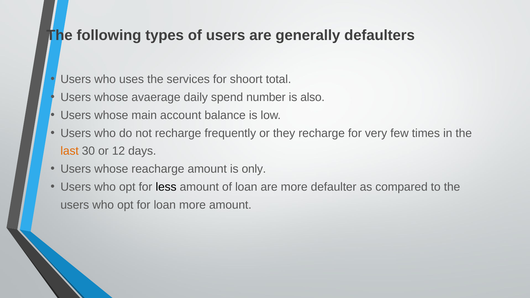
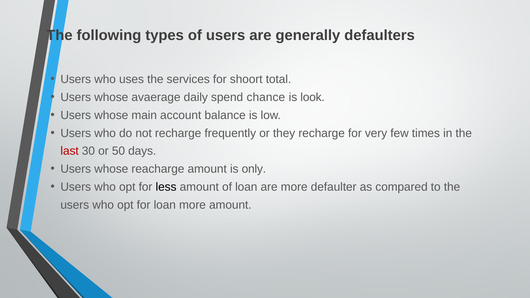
number: number -> chance
also: also -> look
last colour: orange -> red
12: 12 -> 50
